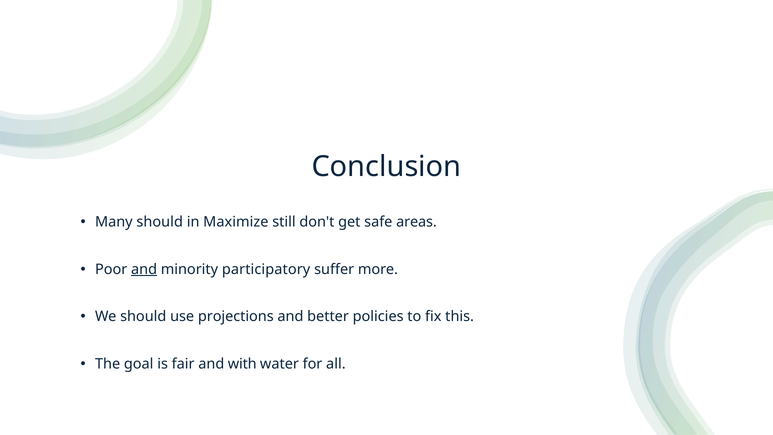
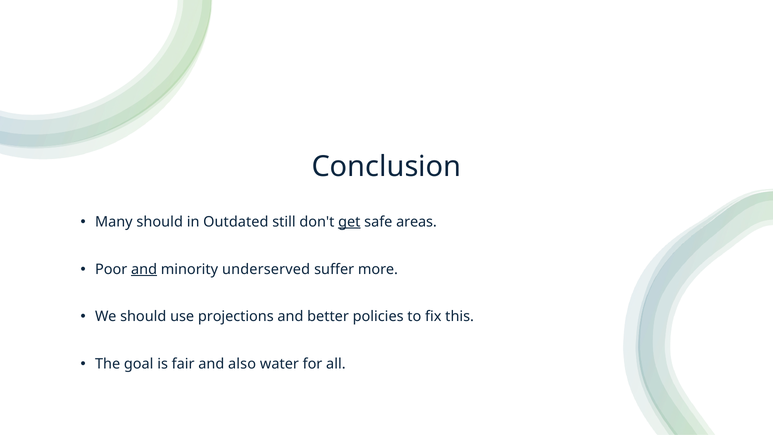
Maximize: Maximize -> Outdated
get underline: none -> present
participatory: participatory -> underserved
with: with -> also
